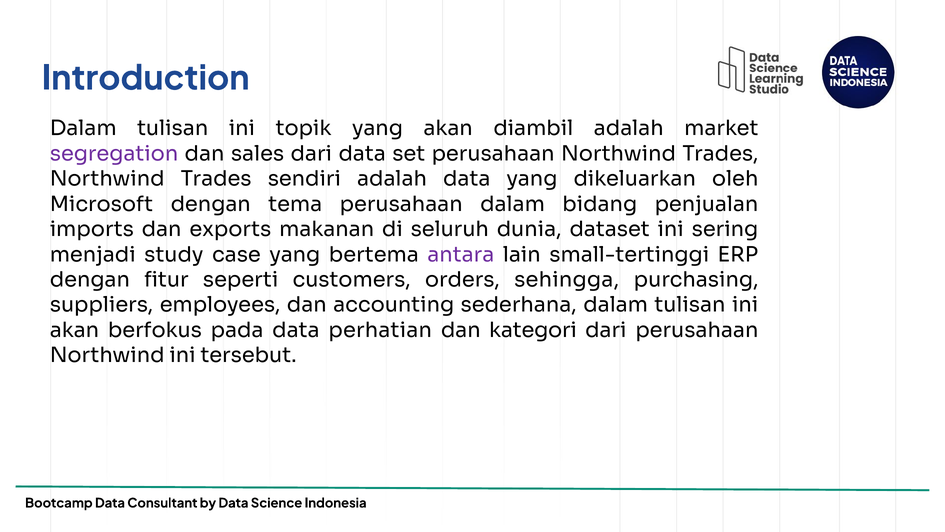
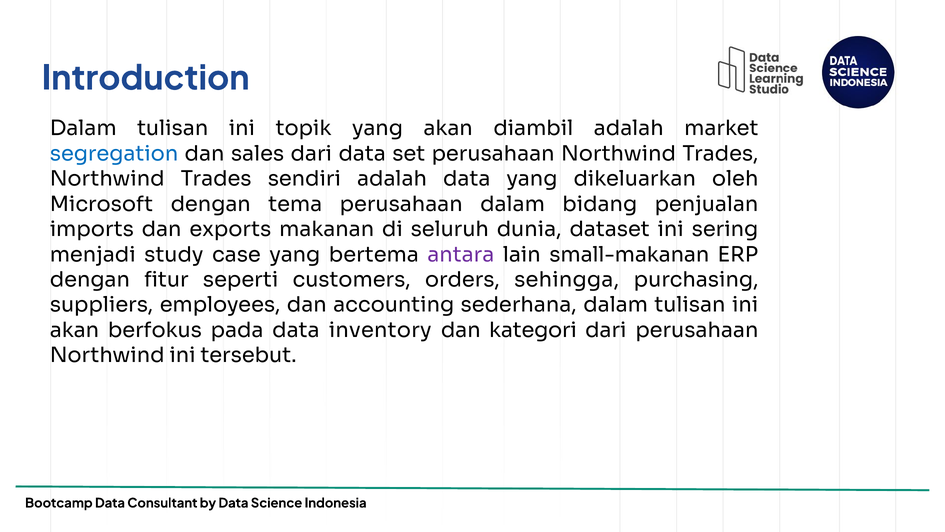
segregation colour: purple -> blue
small-tertinggi: small-tertinggi -> small-makanan
perhatian: perhatian -> inventory
